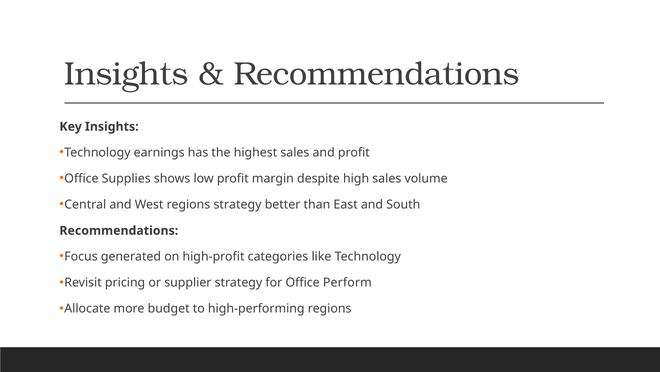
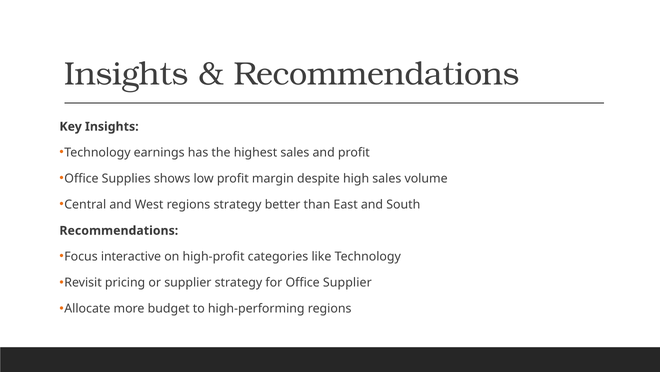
generated: generated -> interactive
Office Perform: Perform -> Supplier
